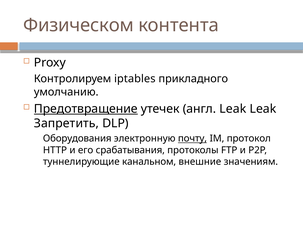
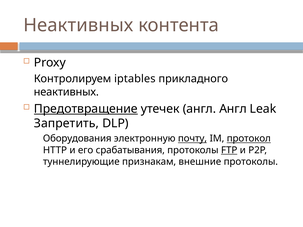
Физическом at (78, 25): Физическом -> Неактивных
умолчанию at (66, 92): умолчанию -> неактивных
англ Leak: Leak -> Англ
протокол underline: none -> present
FTP underline: none -> present
канальном: канальном -> признакам
внешние значениям: значениям -> протоколы
